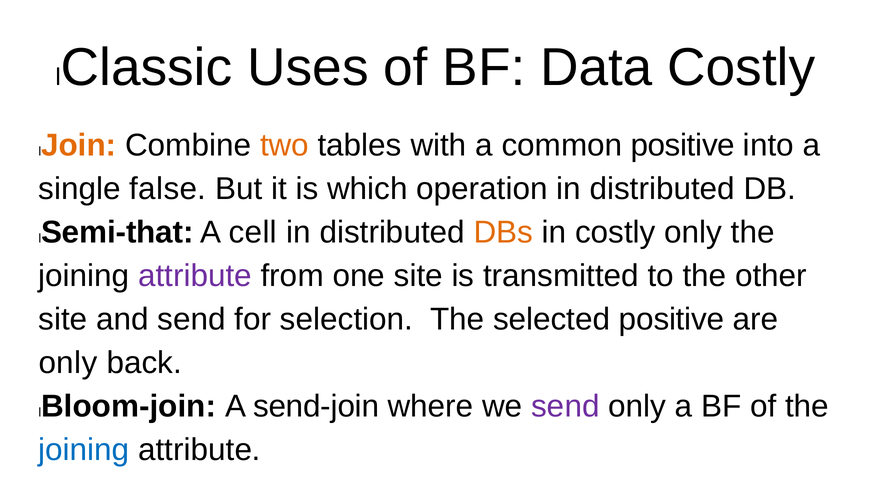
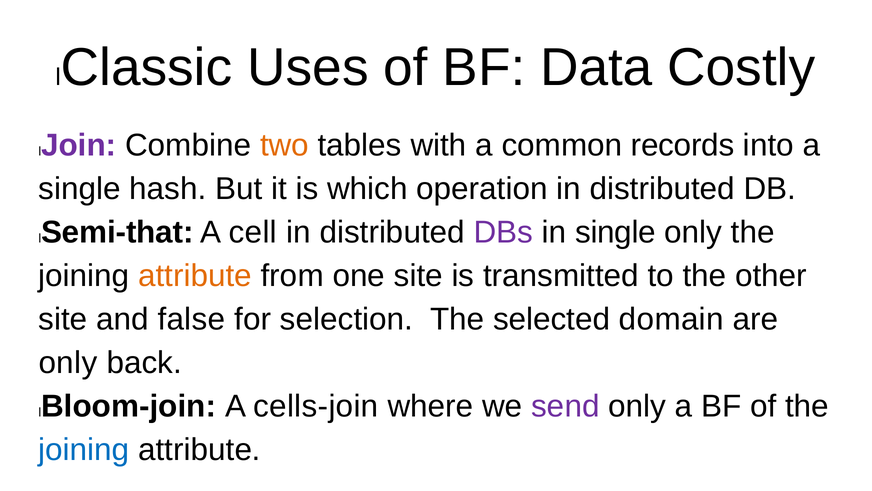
Join colour: orange -> purple
common positive: positive -> records
false: false -> hash
DBs colour: orange -> purple
in costly: costly -> single
attribute at (195, 276) colour: purple -> orange
and send: send -> false
selected positive: positive -> domain
send-join: send-join -> cells-join
